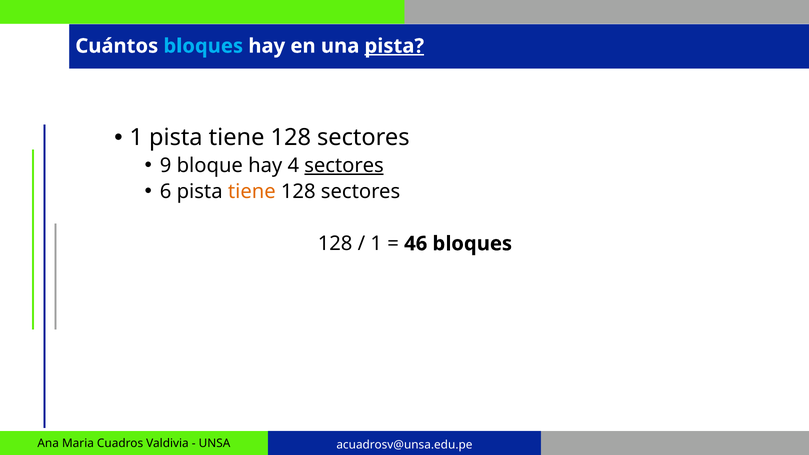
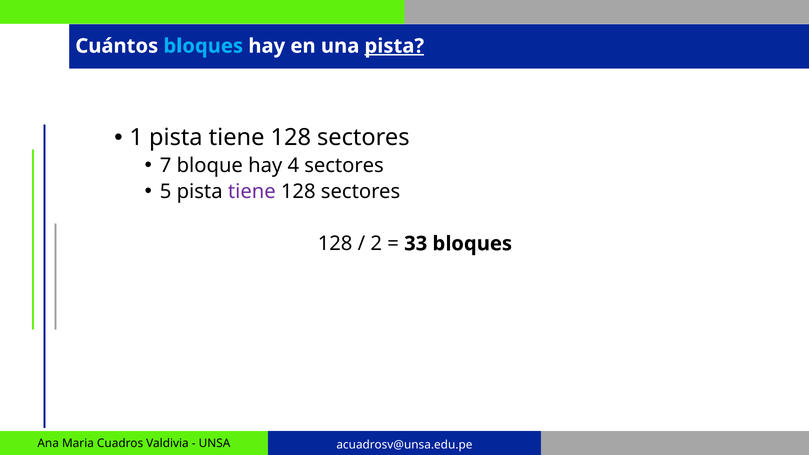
9: 9 -> 7
sectores at (344, 166) underline: present -> none
6: 6 -> 5
tiene at (252, 192) colour: orange -> purple
1 at (376, 244): 1 -> 2
46: 46 -> 33
